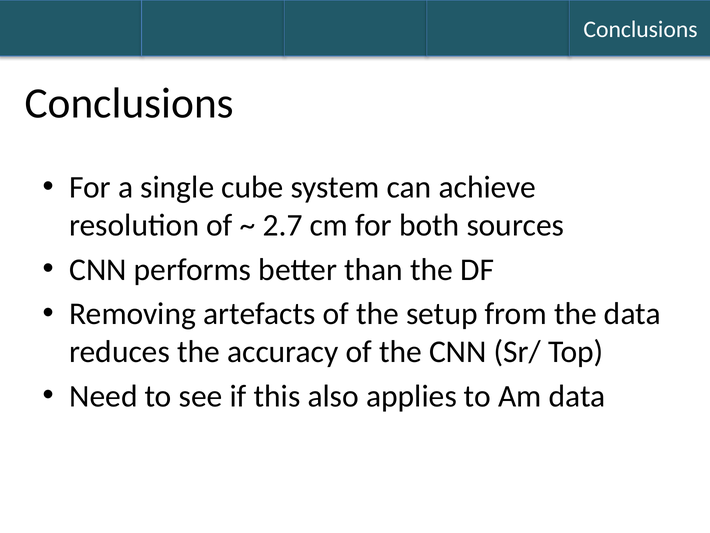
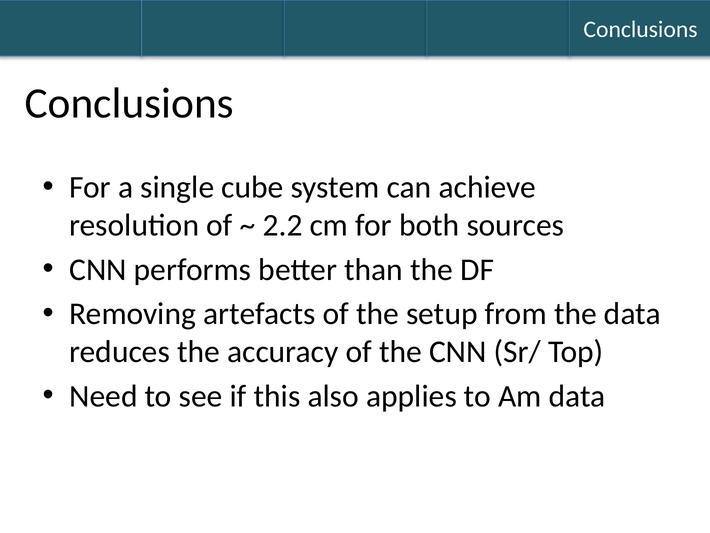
2.7: 2.7 -> 2.2
